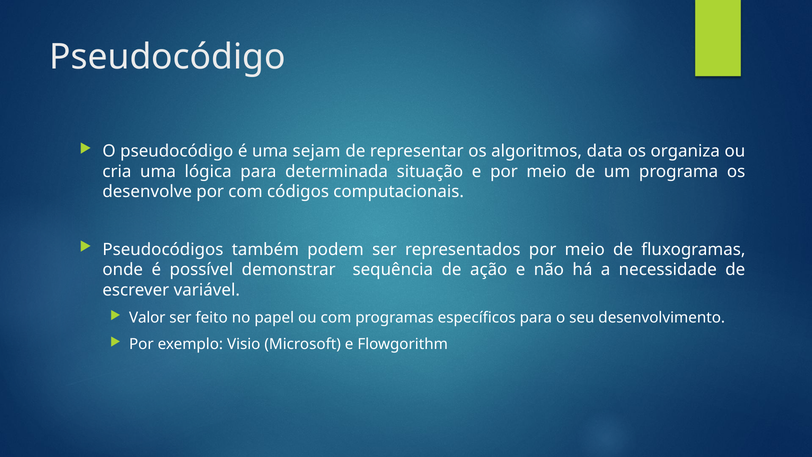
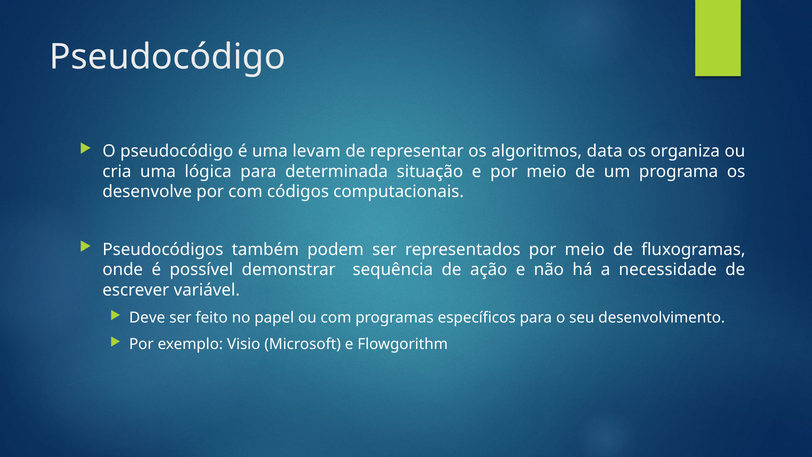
sejam: sejam -> levam
Valor: Valor -> Deve
